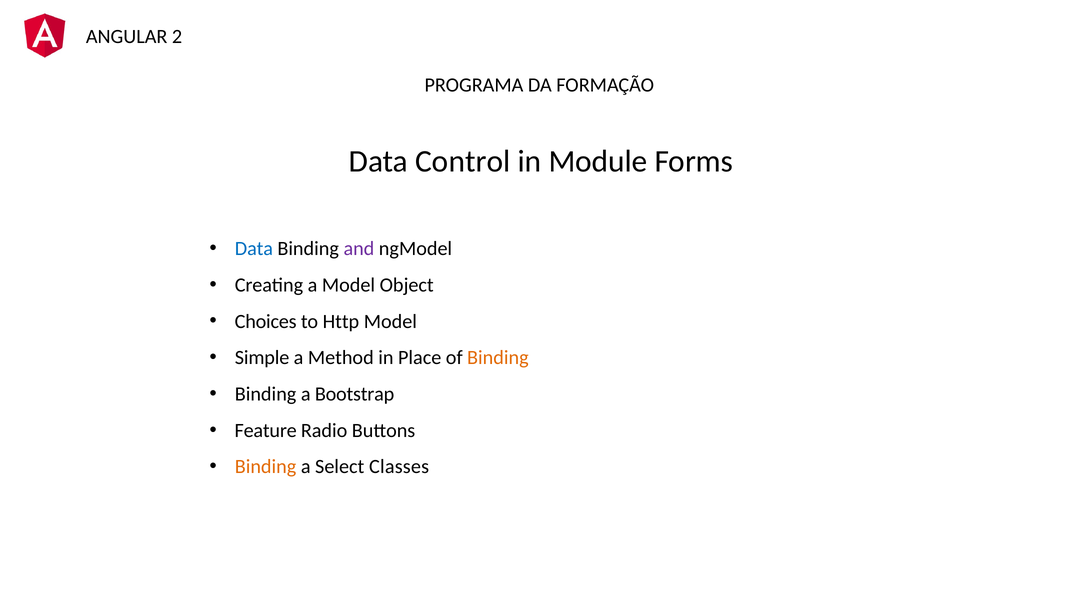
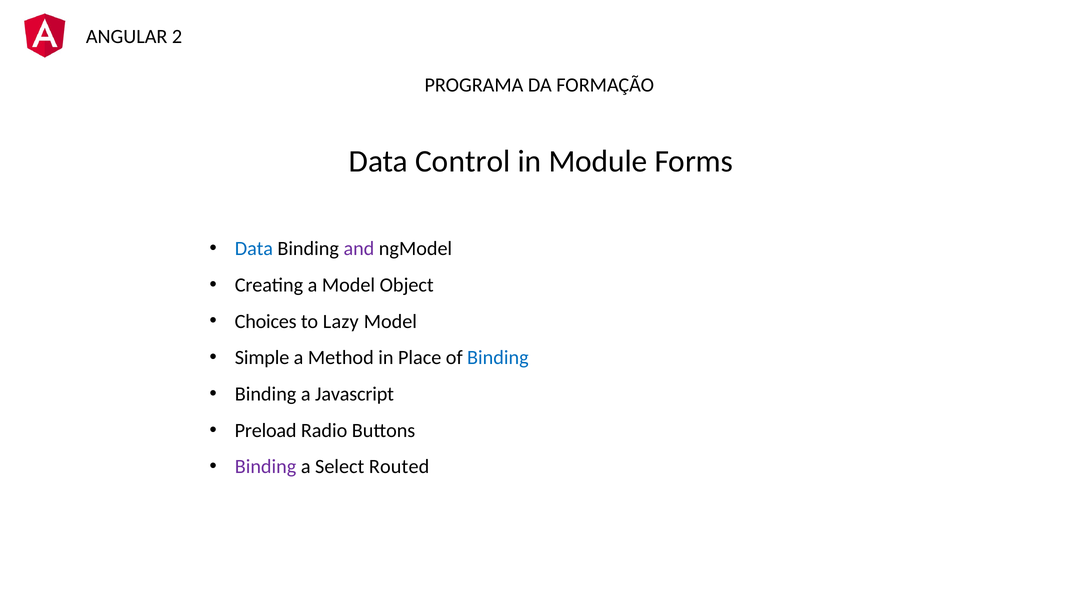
Http: Http -> Lazy
Binding at (498, 358) colour: orange -> blue
Bootstrap: Bootstrap -> Javascript
Feature: Feature -> Preload
Binding at (266, 467) colour: orange -> purple
Classes: Classes -> Routed
